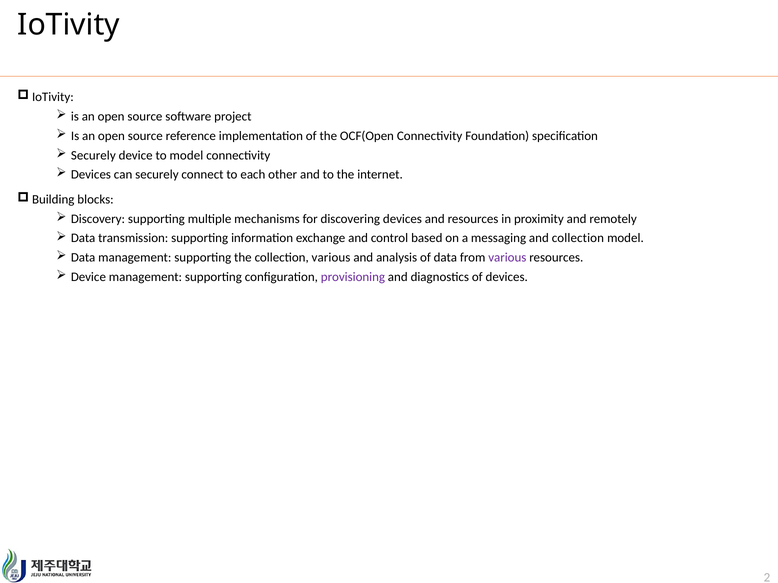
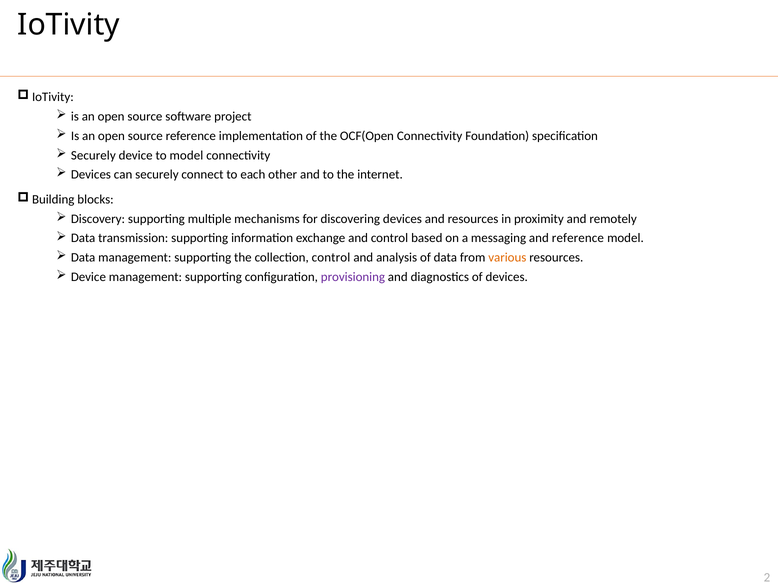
and collection: collection -> reference
collection various: various -> control
various at (507, 258) colour: purple -> orange
